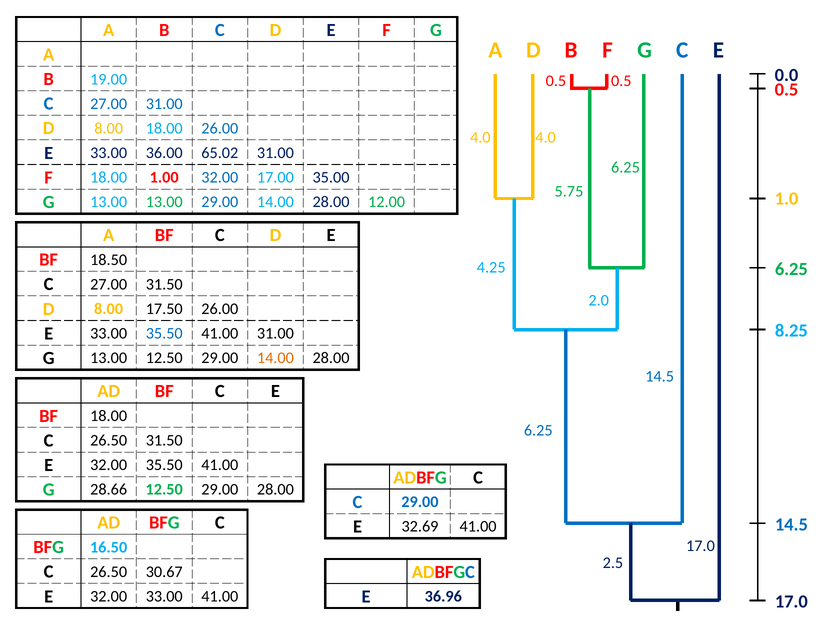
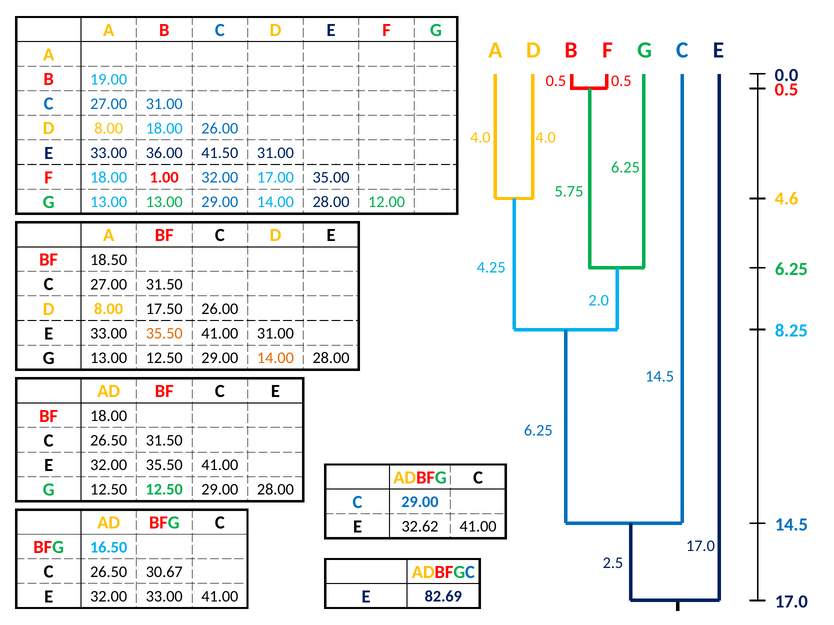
65.02: 65.02 -> 41.50
1.0: 1.0 -> 4.6
35.50 at (164, 334) colour: blue -> orange
G 28.66: 28.66 -> 12.50
32.69: 32.69 -> 32.62
36.96: 36.96 -> 82.69
